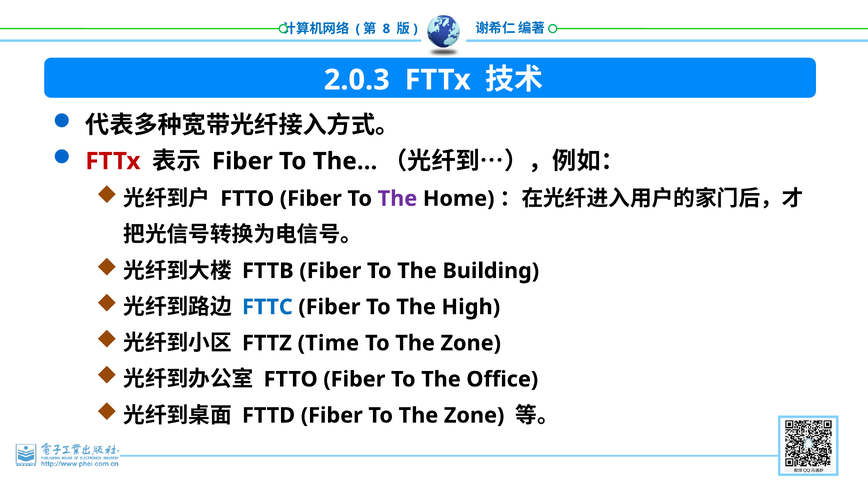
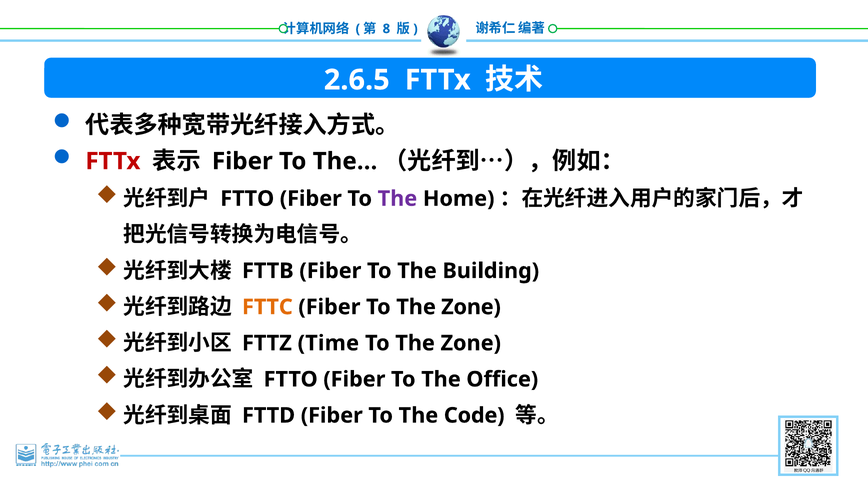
2.0.3: 2.0.3 -> 2.6.5
FTTC colour: blue -> orange
Fiber To The High: High -> Zone
Fiber To The Zone: Zone -> Code
